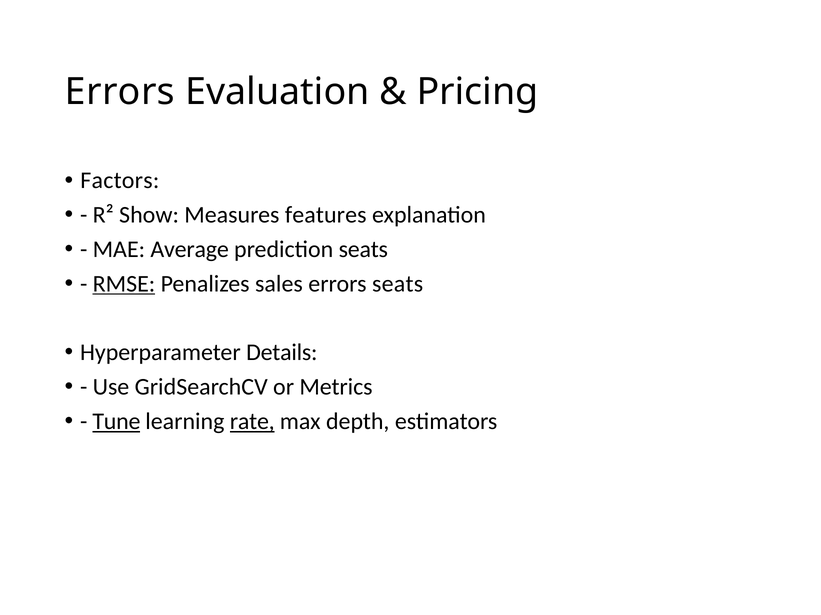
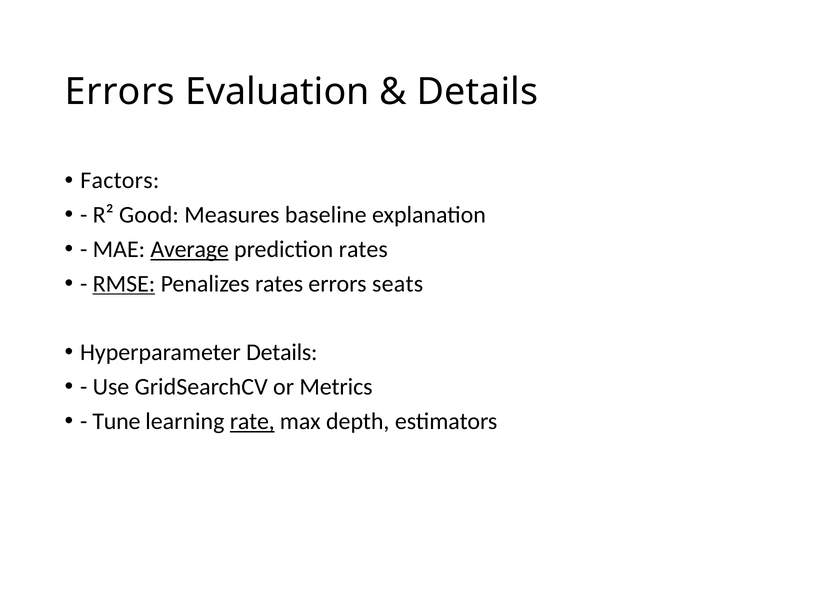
Pricing at (478, 92): Pricing -> Details
Show: Show -> Good
features: features -> baseline
Average underline: none -> present
prediction seats: seats -> rates
Penalizes sales: sales -> rates
Tune underline: present -> none
